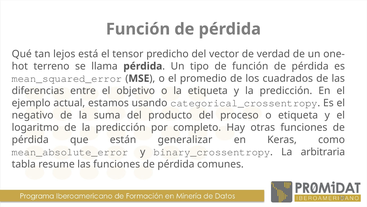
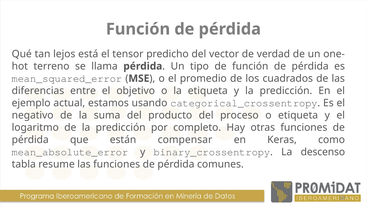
generalizar: generalizar -> compensar
arbitraria: arbitraria -> descenso
